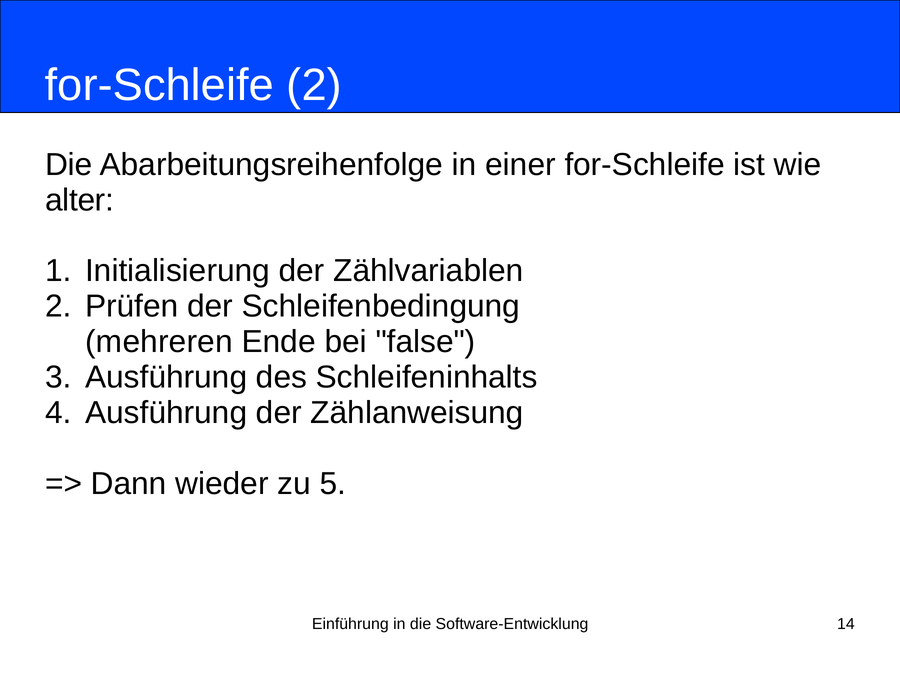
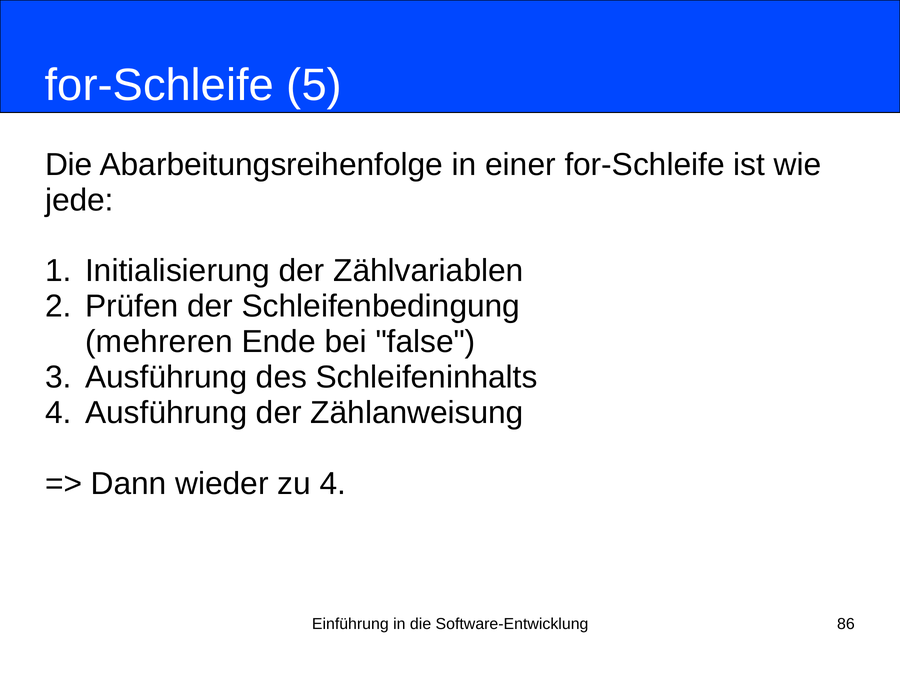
for-Schleife 2: 2 -> 5
alter: alter -> jede
zu 5: 5 -> 4
14: 14 -> 86
